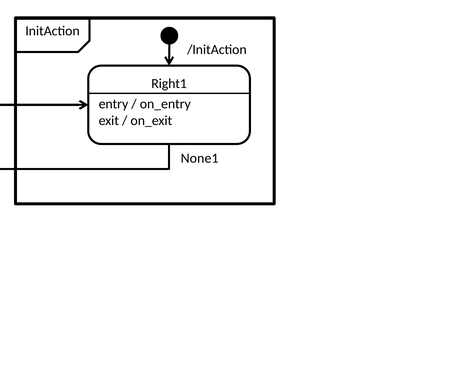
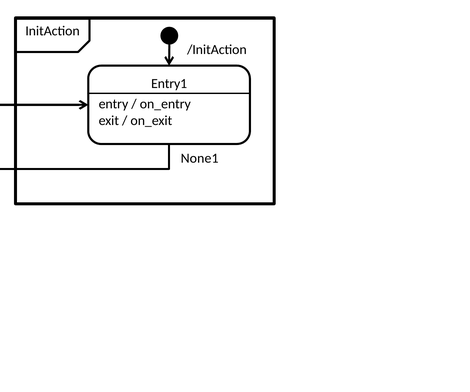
Right1: Right1 -> Entry1
